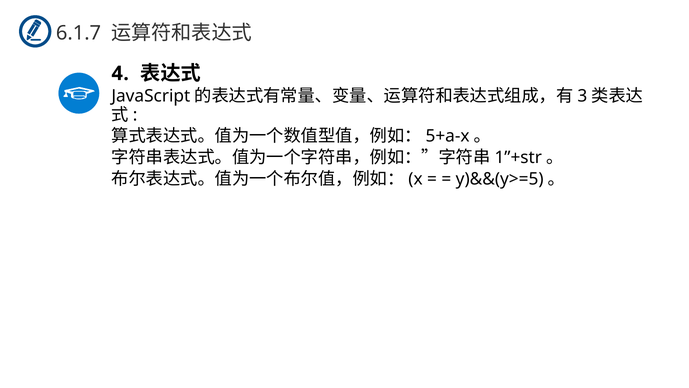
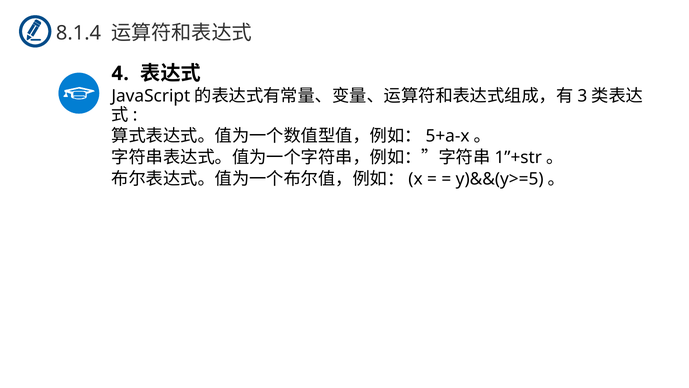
6.1.7: 6.1.7 -> 8.1.4
